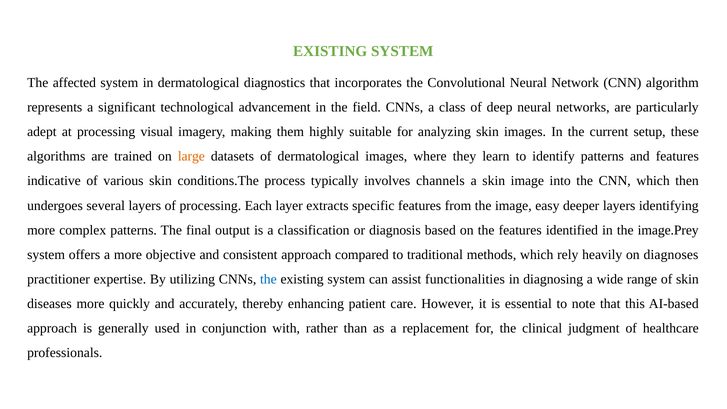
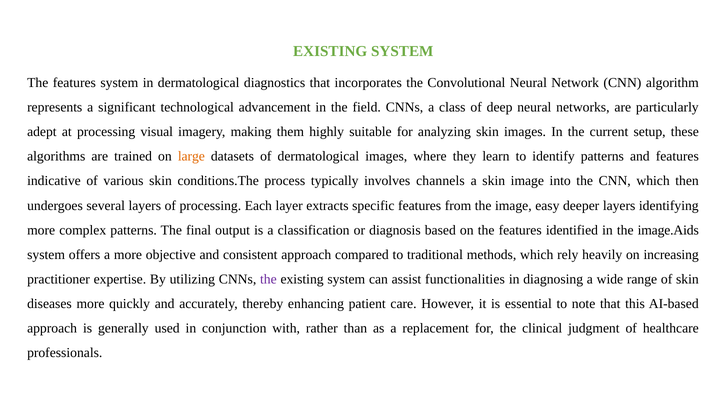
affected at (74, 83): affected -> features
image.Prey: image.Prey -> image.Aids
diagnoses: diagnoses -> increasing
the at (268, 279) colour: blue -> purple
